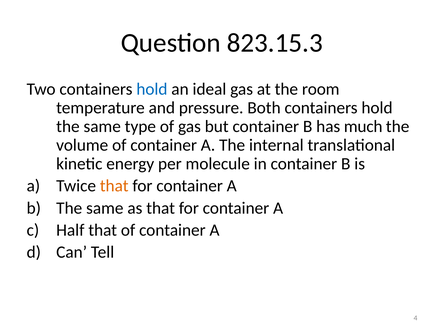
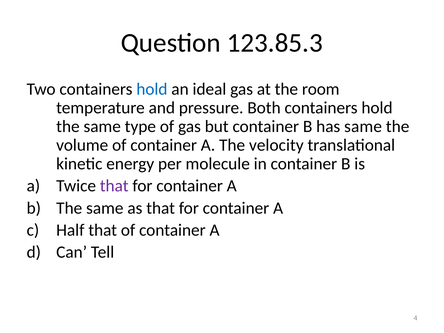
823.15.3: 823.15.3 -> 123.85.3
has much: much -> same
internal: internal -> velocity
that at (114, 186) colour: orange -> purple
